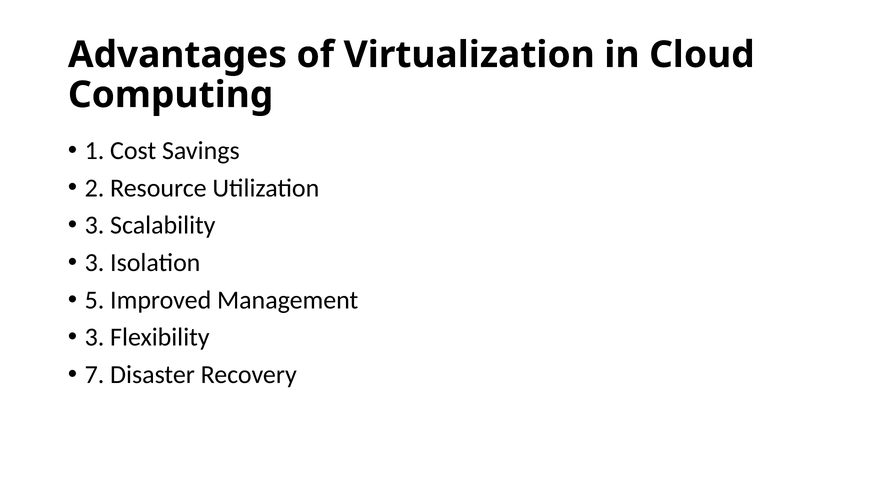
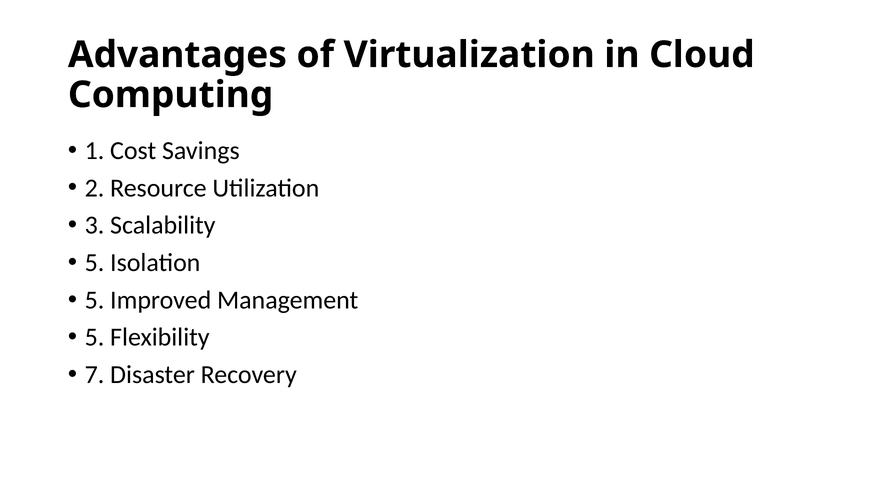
3 at (94, 263): 3 -> 5
3 at (94, 337): 3 -> 5
